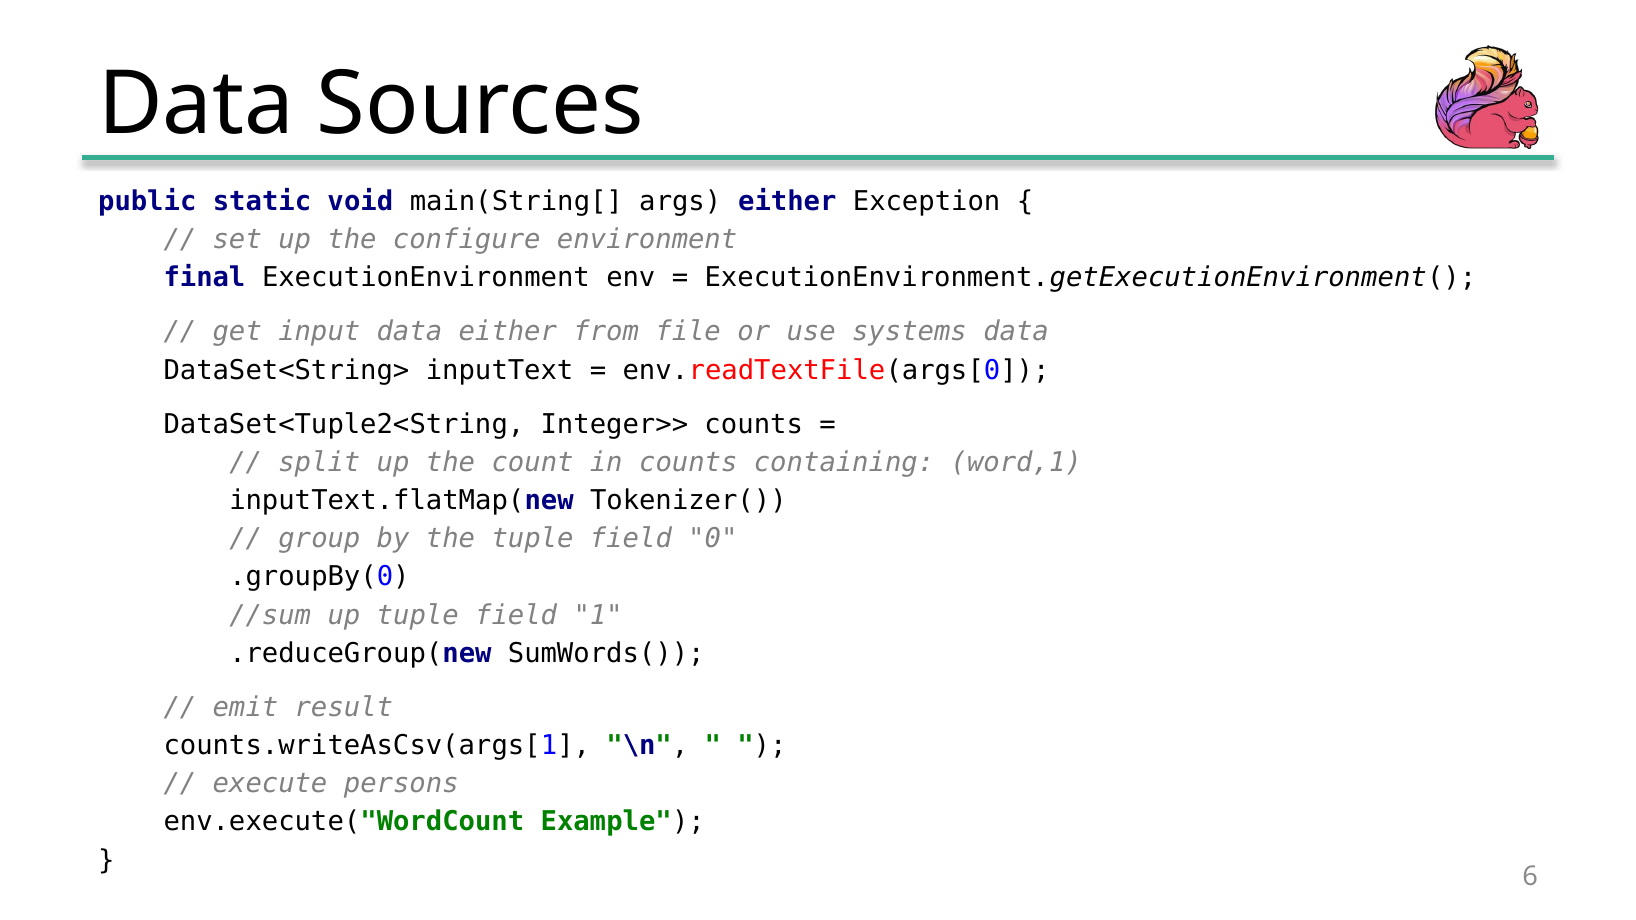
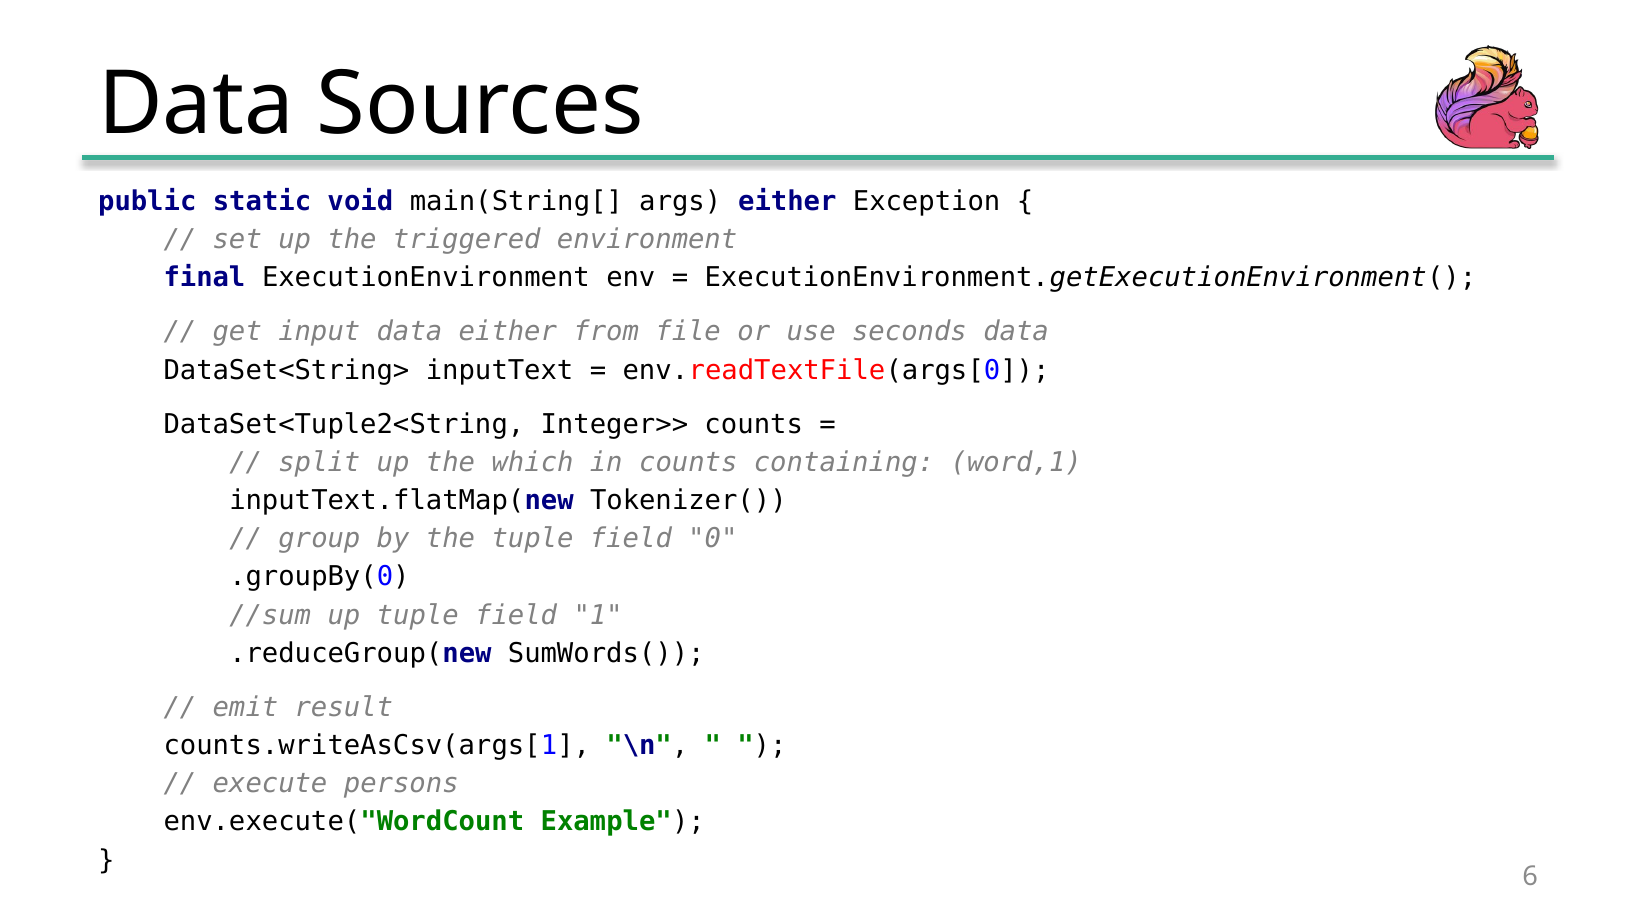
configure: configure -> triggered
systems: systems -> seconds
count: count -> which
